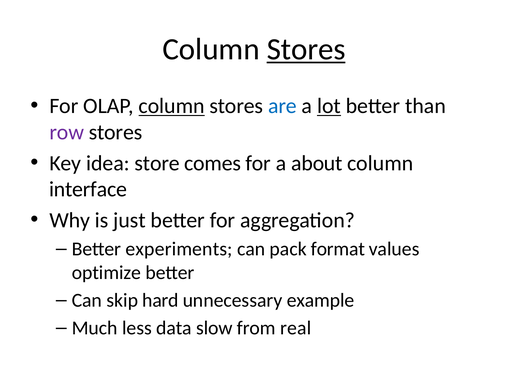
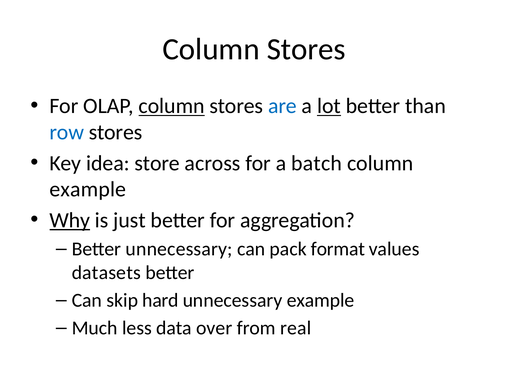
Stores at (306, 49) underline: present -> none
row colour: purple -> blue
comes: comes -> across
about: about -> batch
interface at (88, 189): interface -> example
Why underline: none -> present
Better experiments: experiments -> unnecessary
optimize: optimize -> datasets
slow: slow -> over
